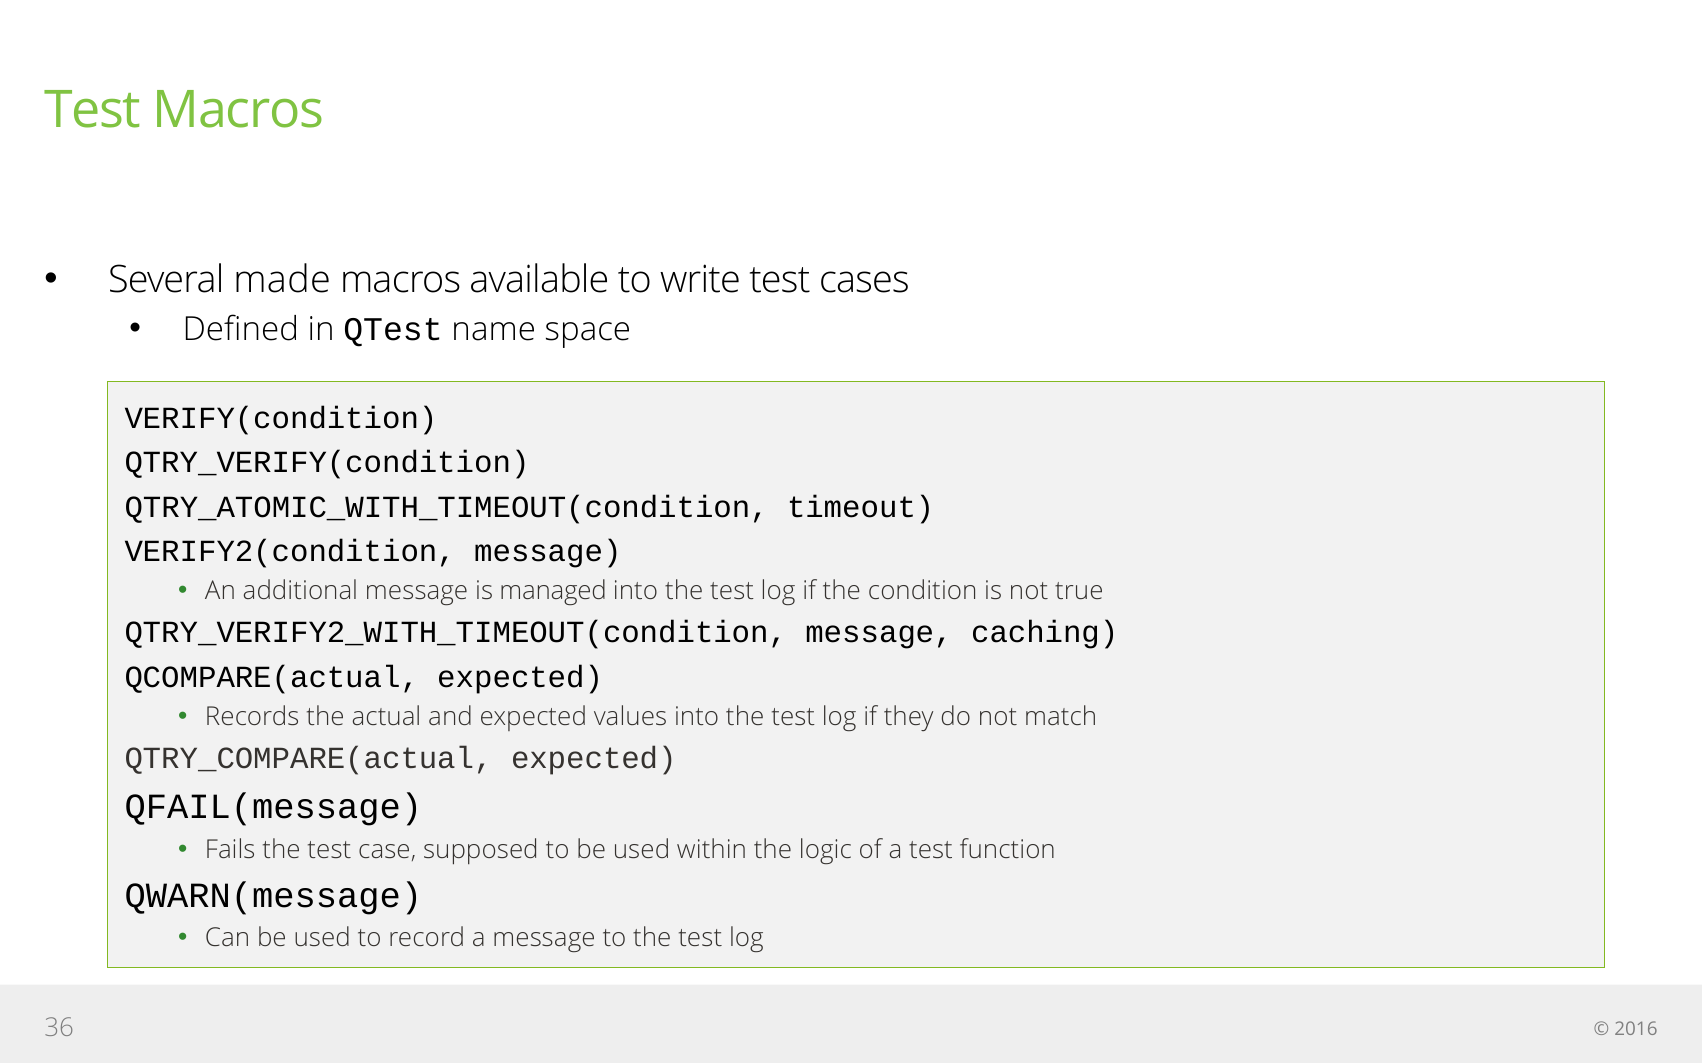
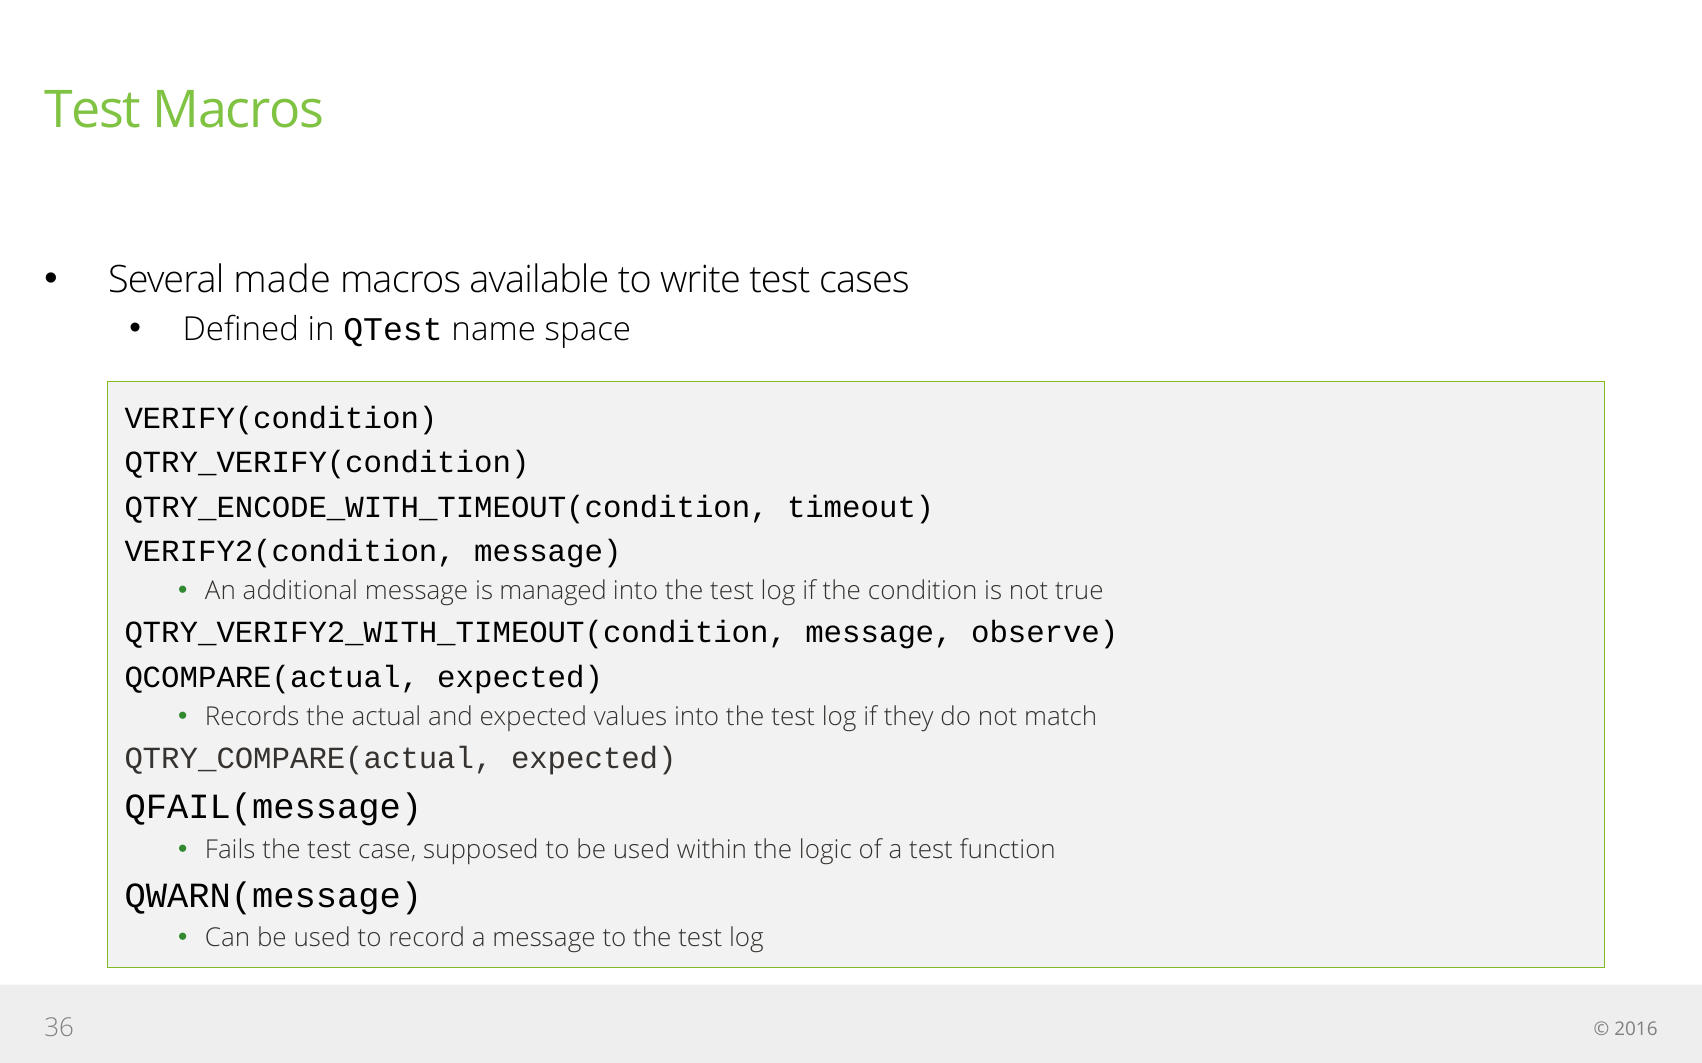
QTRY_ATOMIC_WITH_TIMEOUT(condition: QTRY_ATOMIC_WITH_TIMEOUT(condition -> QTRY_ENCODE_WITH_TIMEOUT(condition
caching: caching -> observe
